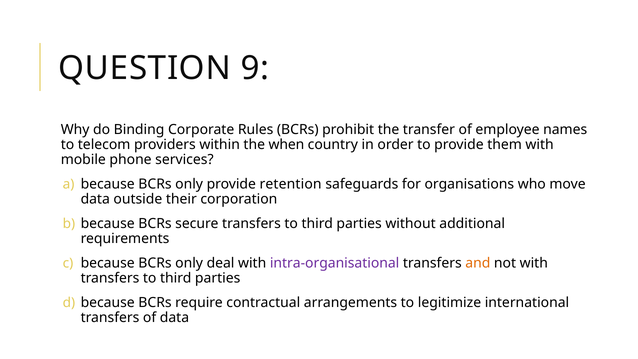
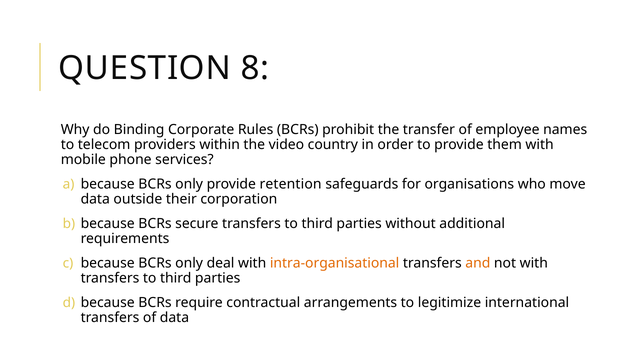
9: 9 -> 8
when: when -> video
intra-organisational colour: purple -> orange
